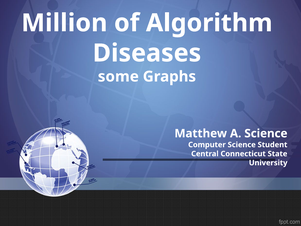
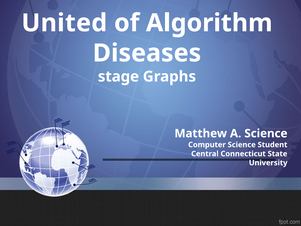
Million: Million -> United
some: some -> stage
